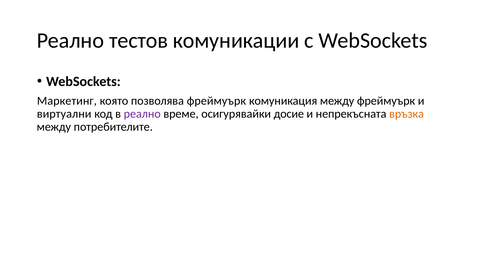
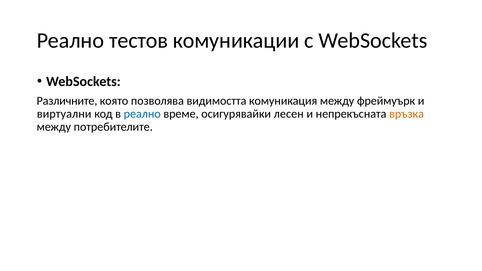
Маркетинг: Маркетинг -> Различните
позволява фреймуърк: фреймуърк -> видимостта
реално at (142, 114) colour: purple -> blue
досие: досие -> лесен
